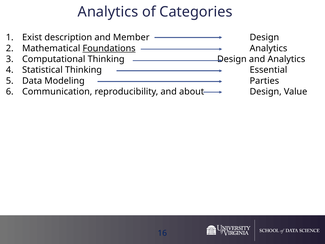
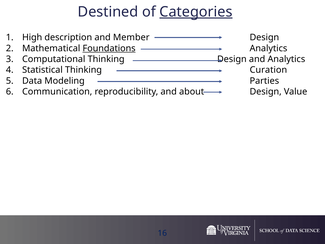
Analytics at (108, 12): Analytics -> Destined
Categories underline: none -> present
Exist: Exist -> High
Essential: Essential -> Curation
